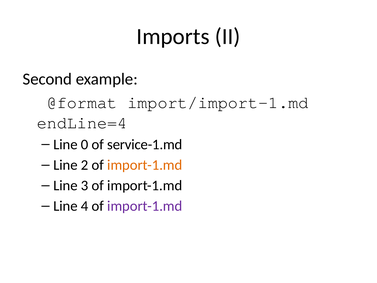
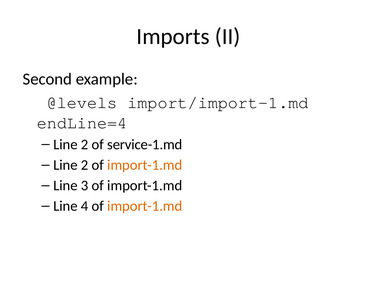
@format: @format -> @levels
0 at (85, 144): 0 -> 2
import-1.md at (145, 206) colour: purple -> orange
